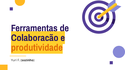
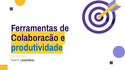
produtividade colour: orange -> blue
